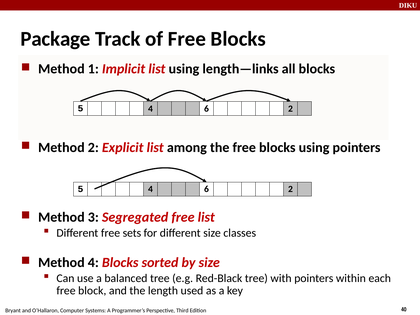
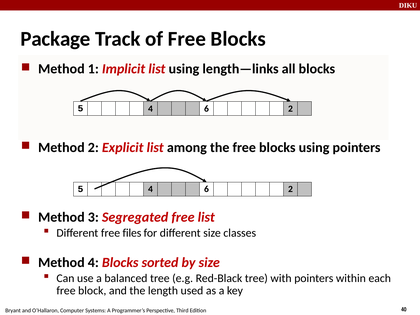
sets: sets -> files
